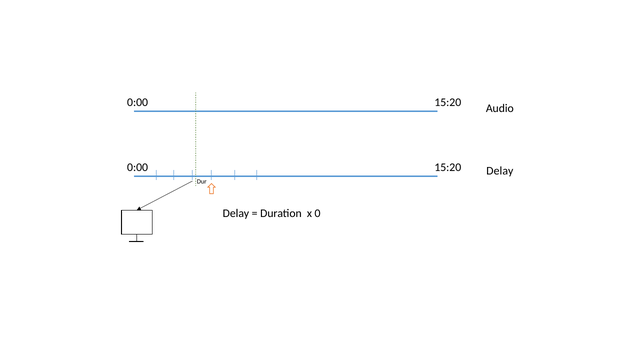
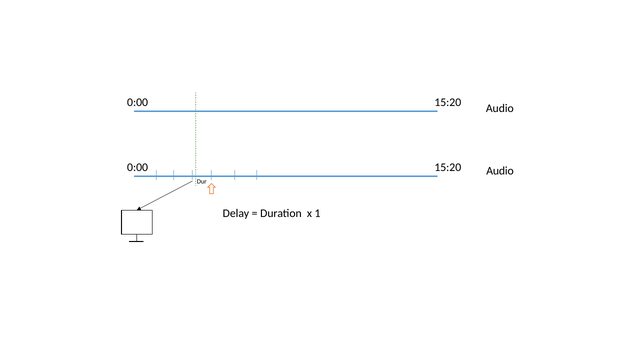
Delay at (500, 171): Delay -> Audio
0: 0 -> 1
